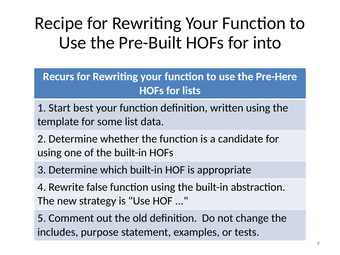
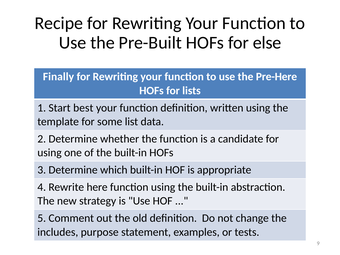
into: into -> else
Recurs: Recurs -> Finally
false: false -> here
